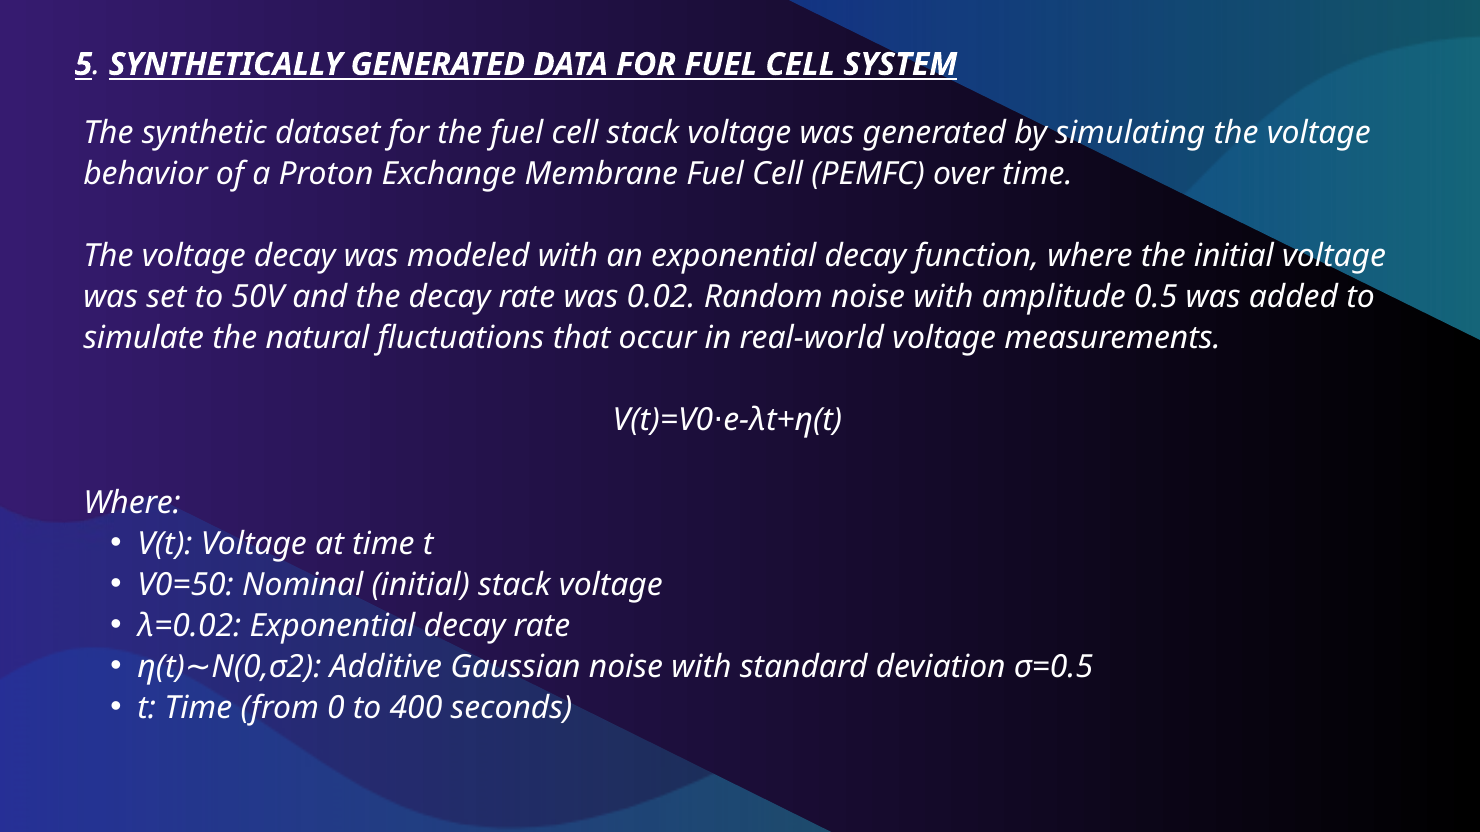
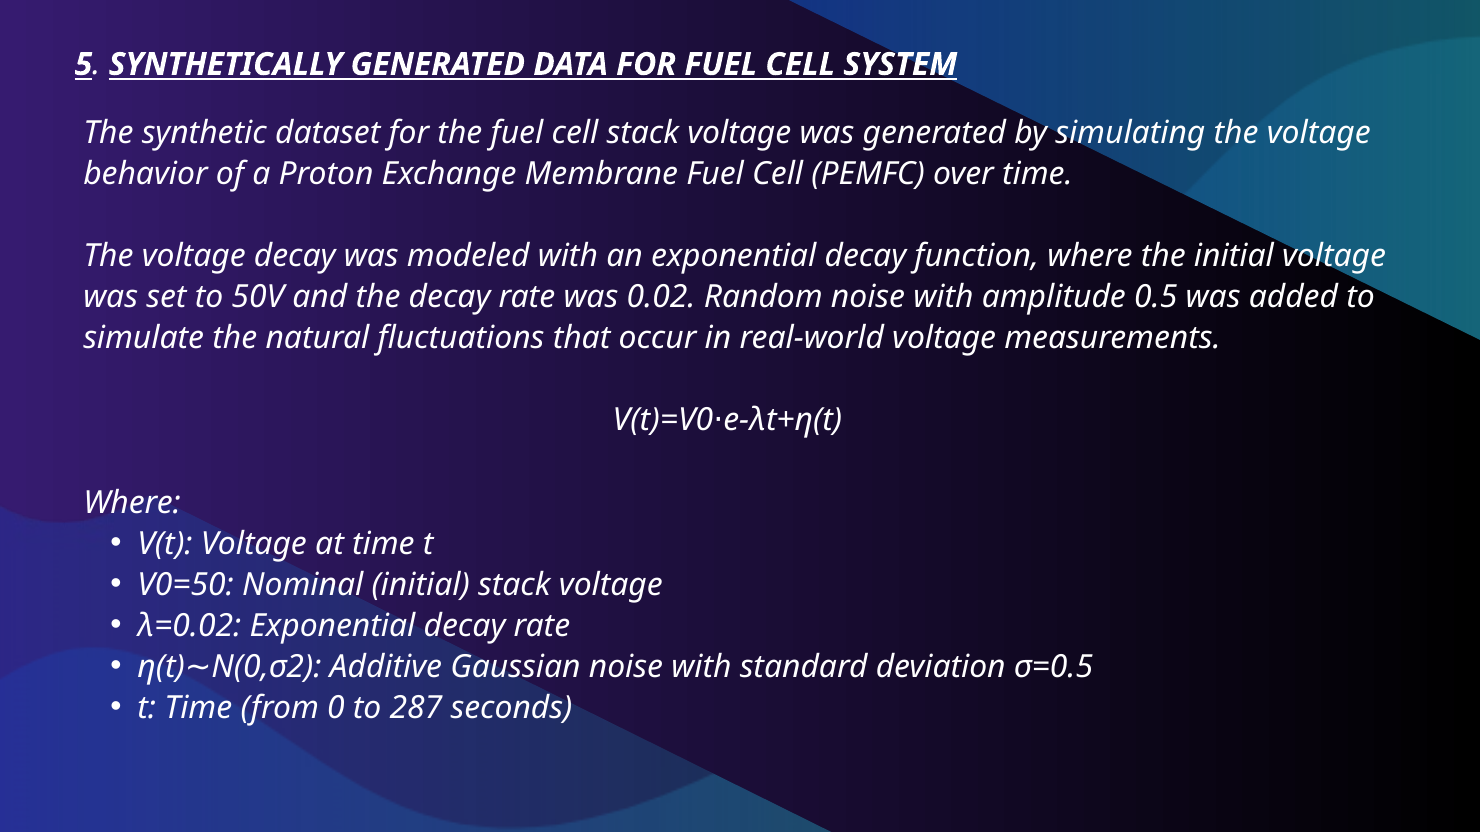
400: 400 -> 287
